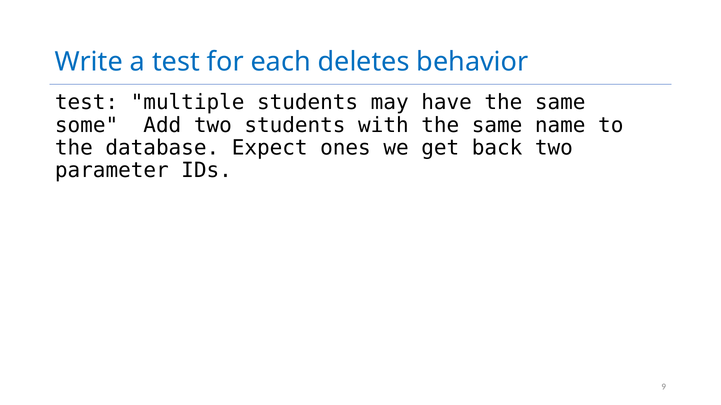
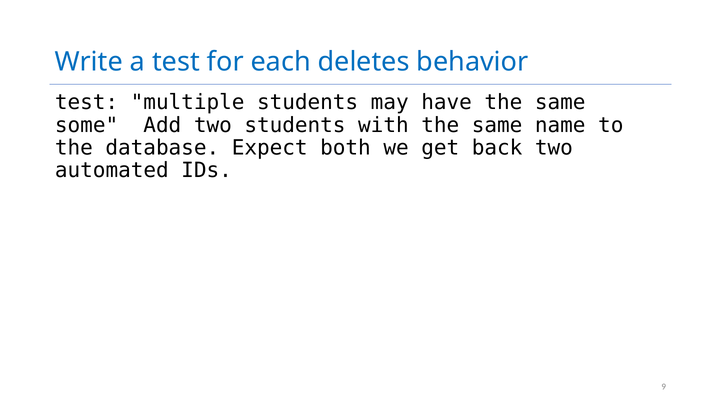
ones: ones -> both
parameter: parameter -> automated
